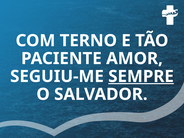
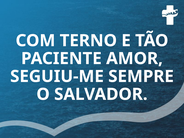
SEMPRE underline: present -> none
